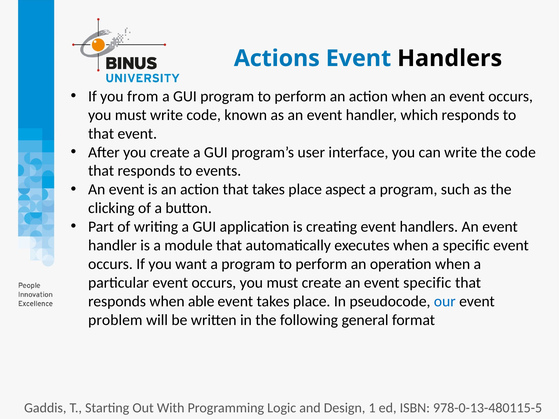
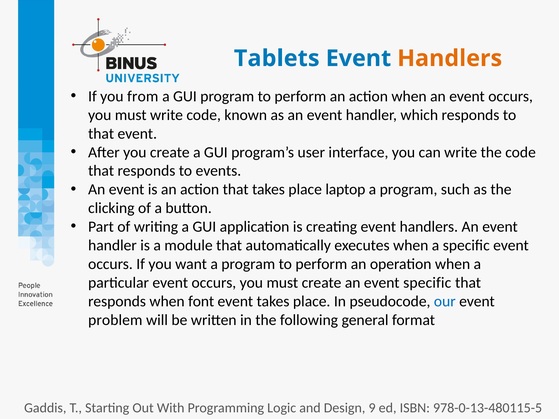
Actions: Actions -> Tablets
Handlers at (450, 58) colour: black -> orange
aspect: aspect -> laptop
able: able -> font
1: 1 -> 9
